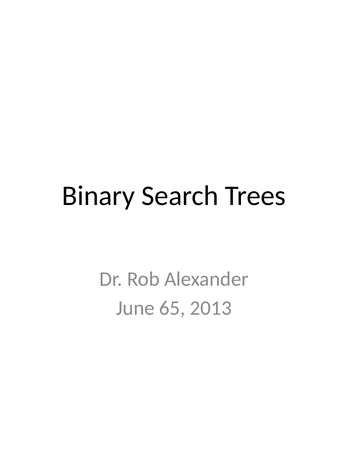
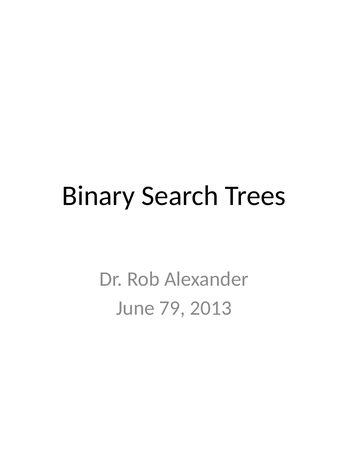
65: 65 -> 79
